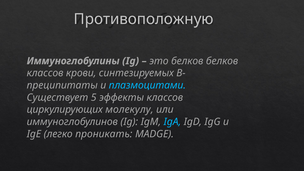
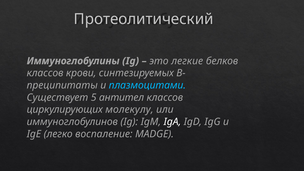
Противоположную: Противоположную -> Протеолитический
это белков: белков -> легкие
эффекты: эффекты -> антител
IgA colour: light blue -> white
проникать: проникать -> воспаление
